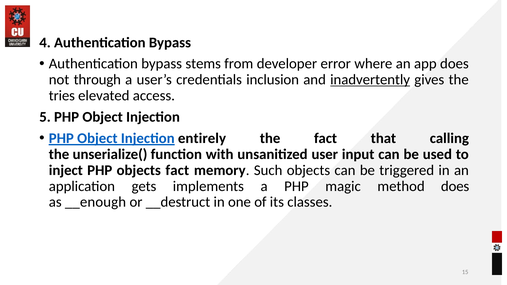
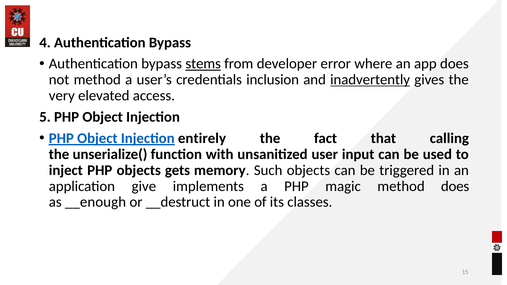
stems underline: none -> present
not through: through -> method
tries: tries -> very
objects fact: fact -> gets
gets: gets -> give
